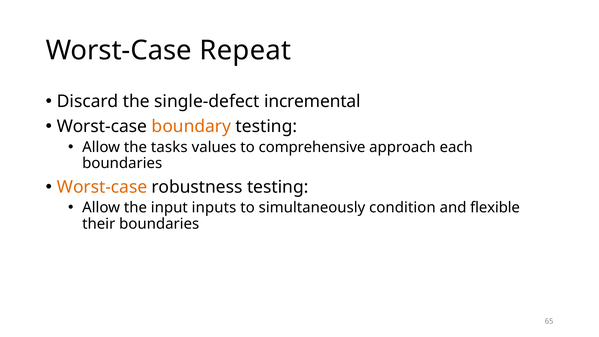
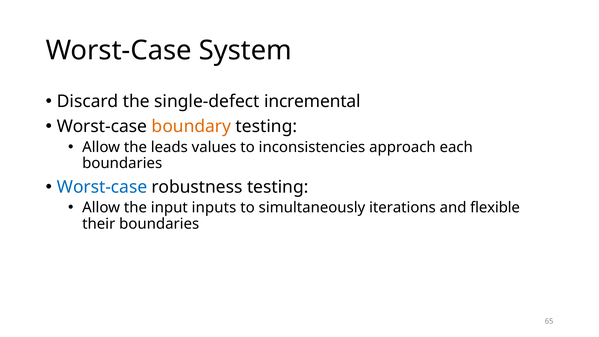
Repeat: Repeat -> System
tasks: tasks -> leads
comprehensive: comprehensive -> inconsistencies
Worst-case at (102, 187) colour: orange -> blue
condition: condition -> iterations
